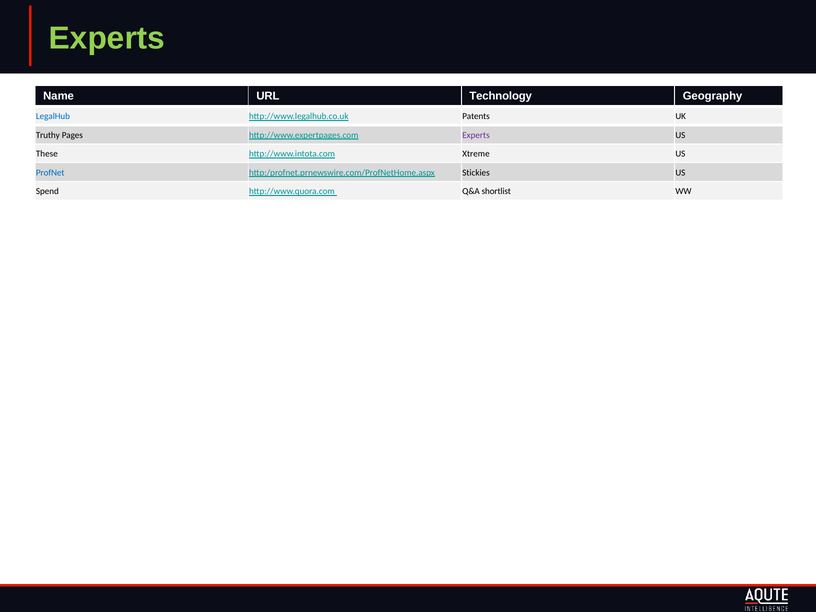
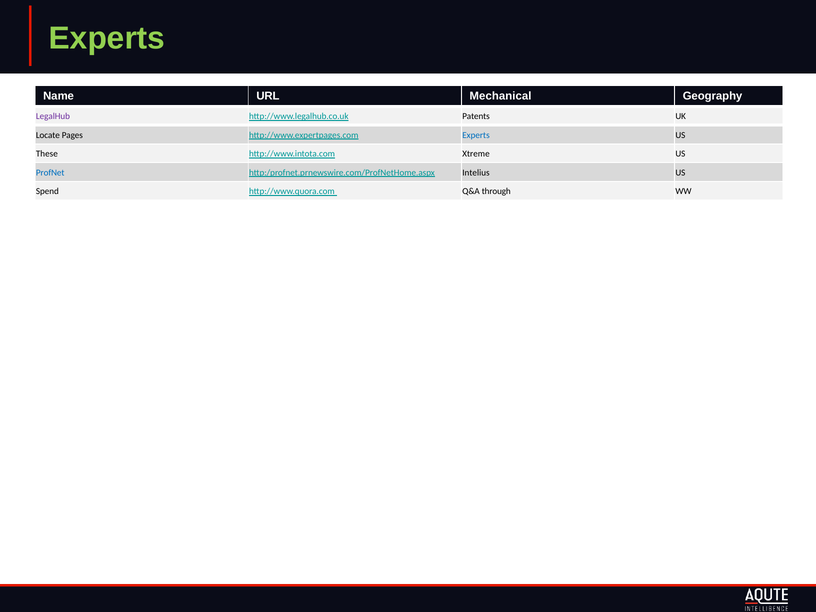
Technology: Technology -> Mechanical
LegalHub colour: blue -> purple
Truthy: Truthy -> Locate
Experts at (476, 135) colour: purple -> blue
Stickies: Stickies -> Intelius
shortlist: shortlist -> through
